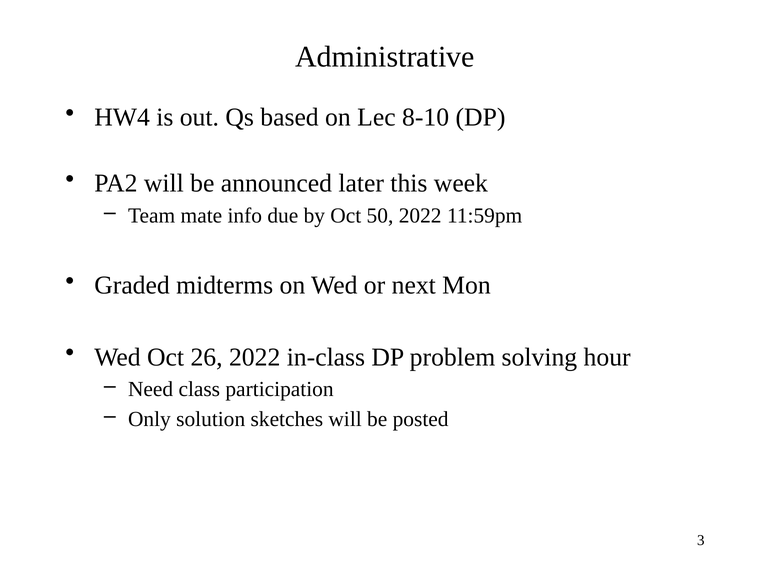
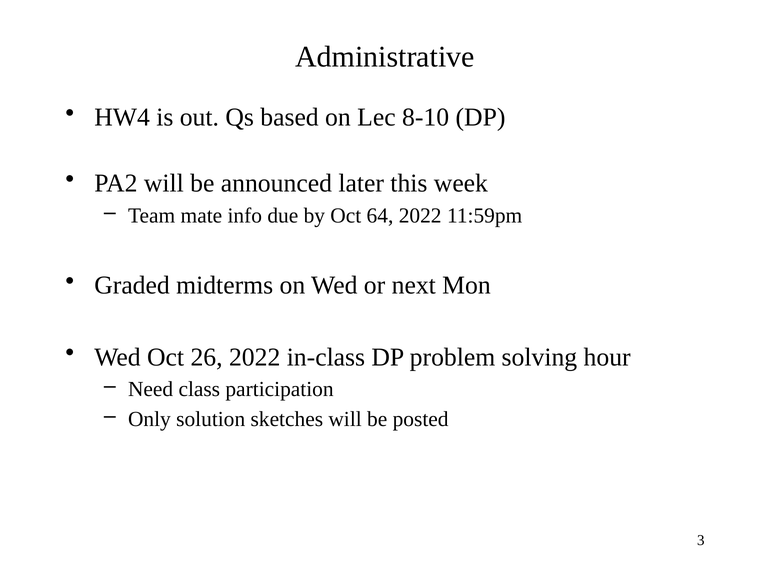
50: 50 -> 64
